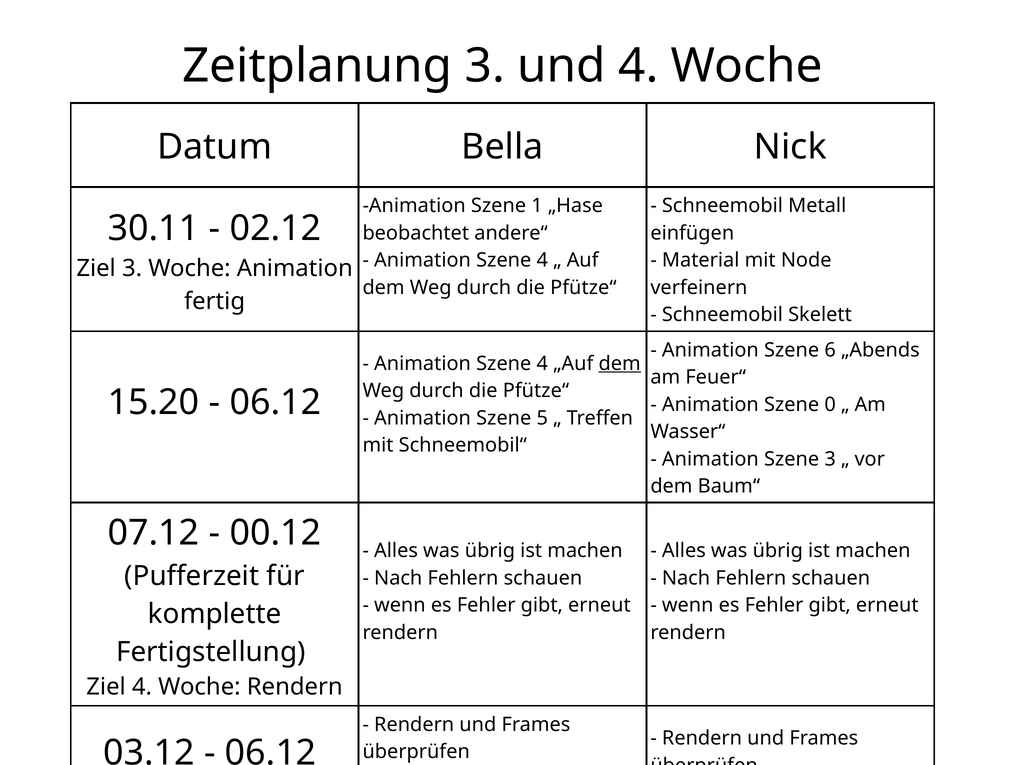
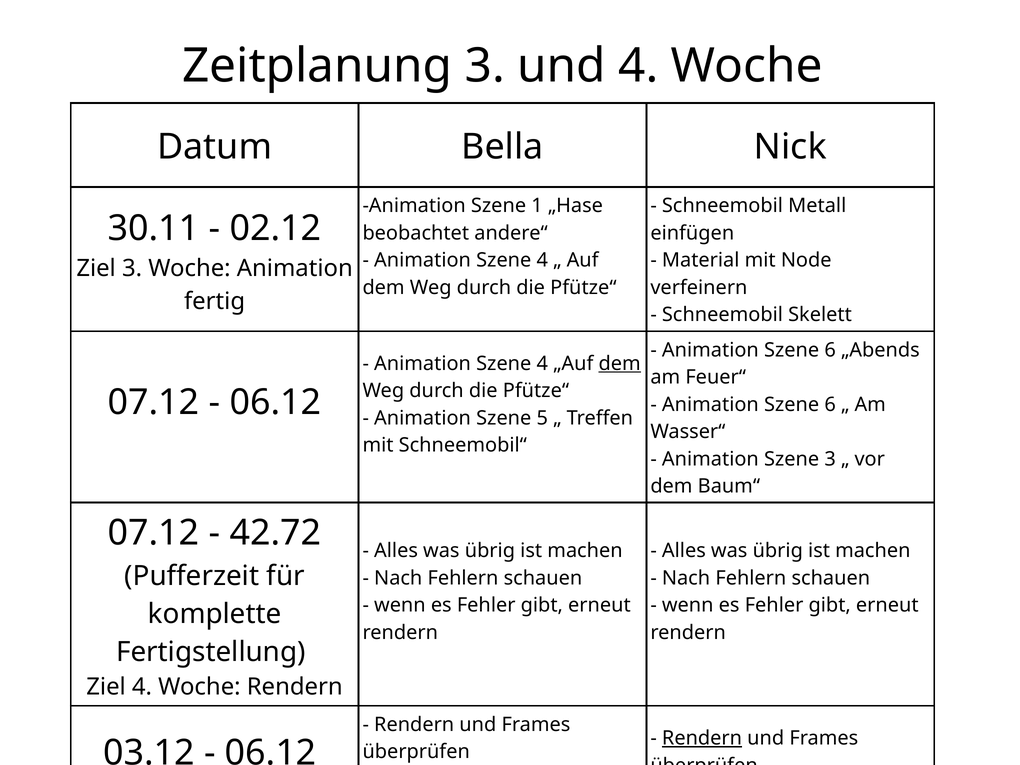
15.20 at (154, 403): 15.20 -> 07.12
0 at (830, 404): 0 -> 6
00.12: 00.12 -> 42.72
Rendern at (702, 738) underline: none -> present
